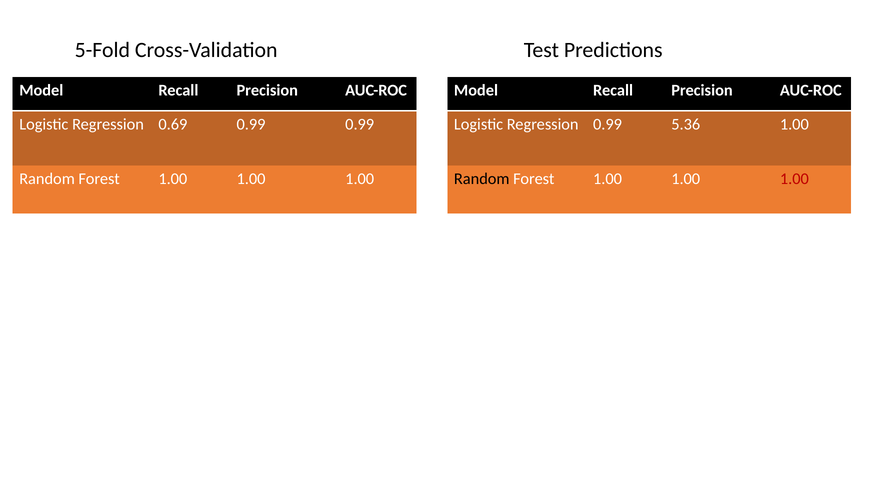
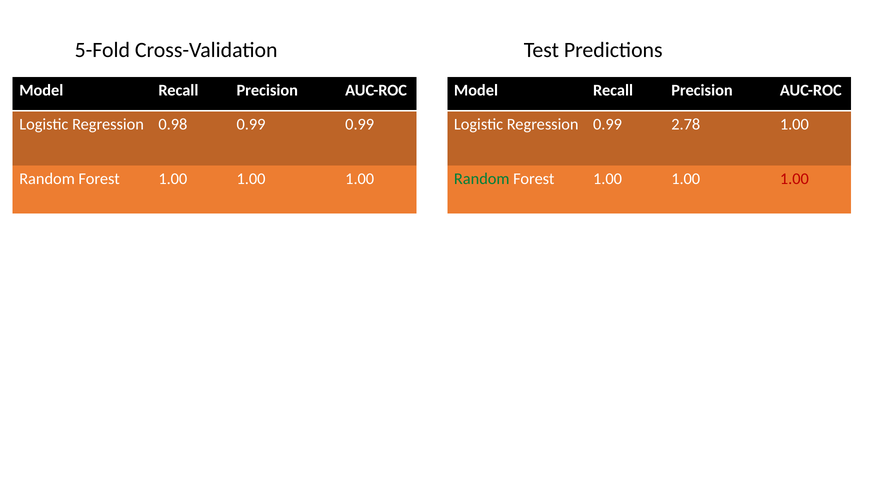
0.69: 0.69 -> 0.98
5.36: 5.36 -> 2.78
Random at (482, 179) colour: black -> green
